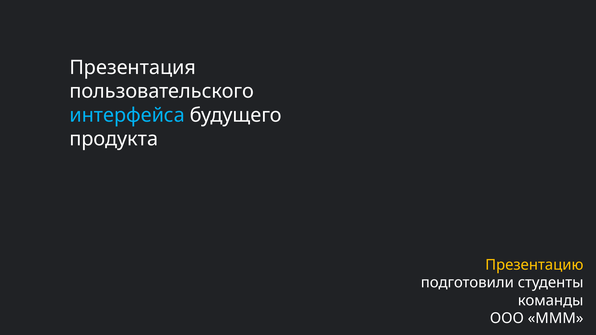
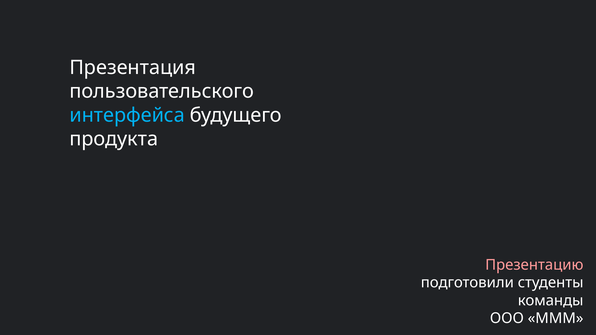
Презентацию colour: yellow -> pink
